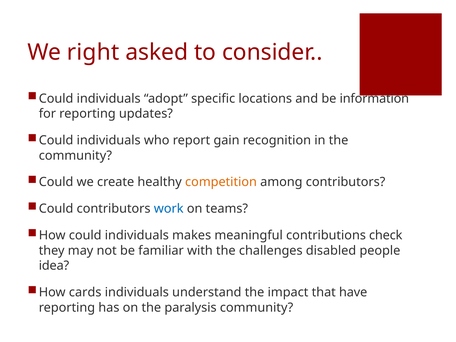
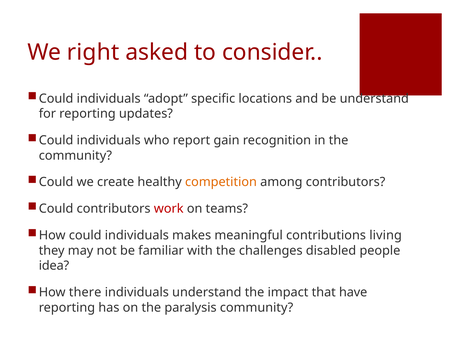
be information: information -> understand
work colour: blue -> red
check: check -> living
cards: cards -> there
